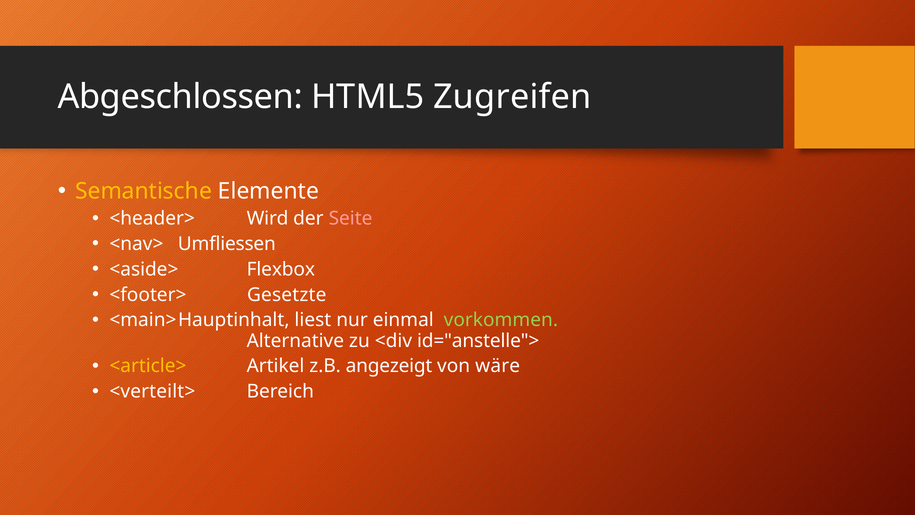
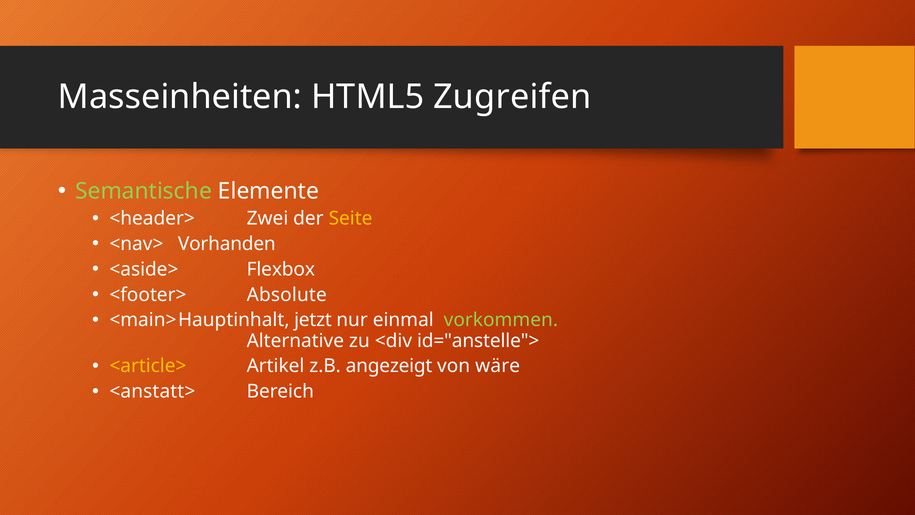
Abgeschlossen: Abgeschlossen -> Masseinheiten
Semantische colour: yellow -> light green
Wird: Wird -> Zwei
Seite colour: pink -> yellow
Umfliessen: Umfliessen -> Vorhanden
Gesetzte: Gesetzte -> Absolute
liest: liest -> jetzt
<verteilt>: <verteilt> -> <anstatt>
